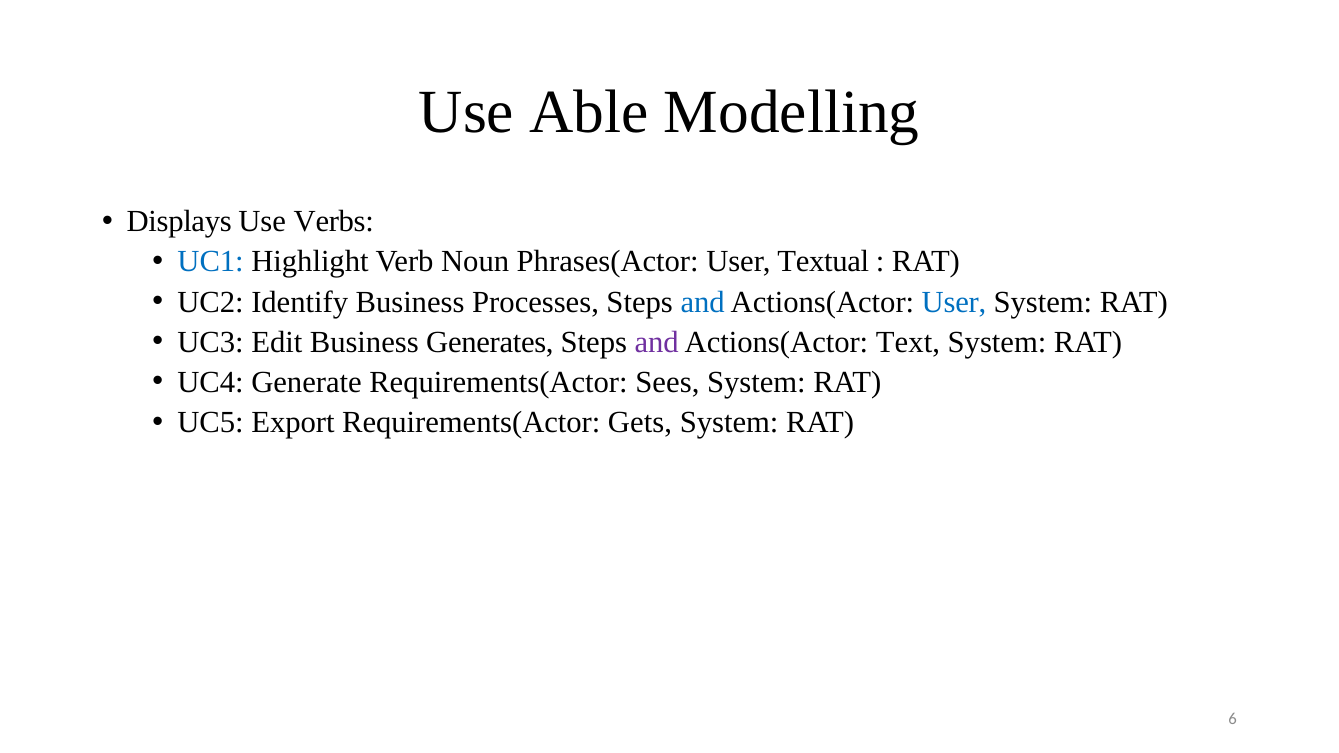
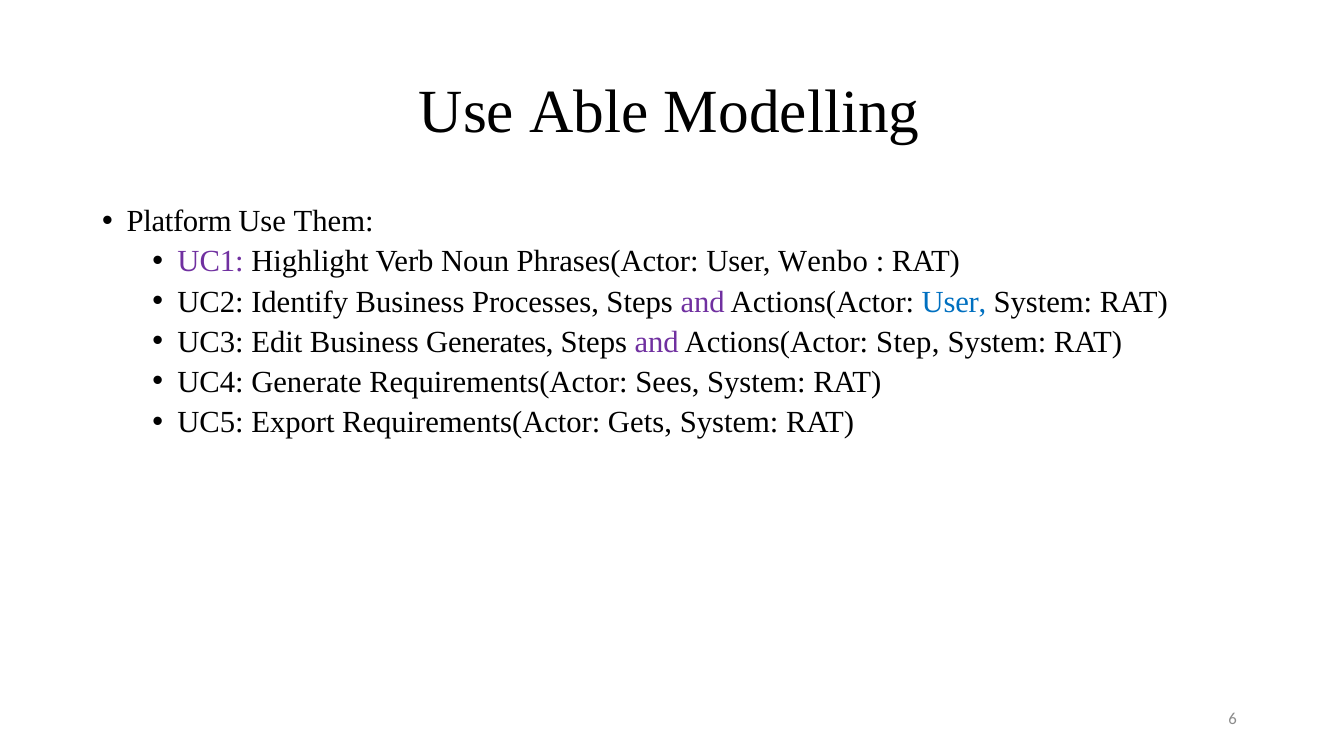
Displays: Displays -> Platform
Verbs: Verbs -> Them
UC1 colour: blue -> purple
Textual: Textual -> Wenbo
and at (703, 302) colour: blue -> purple
Text: Text -> Step
